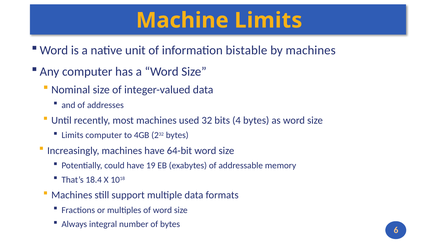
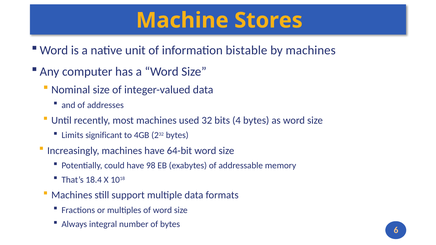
Machine Limits: Limits -> Stores
Limits computer: computer -> significant
19: 19 -> 98
